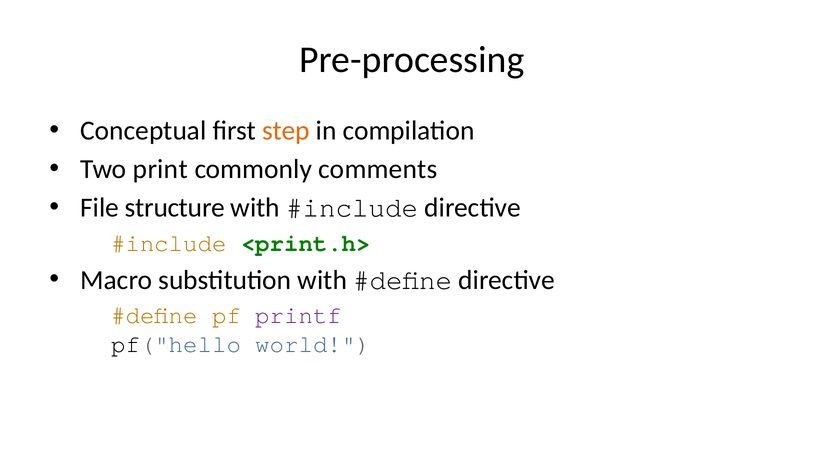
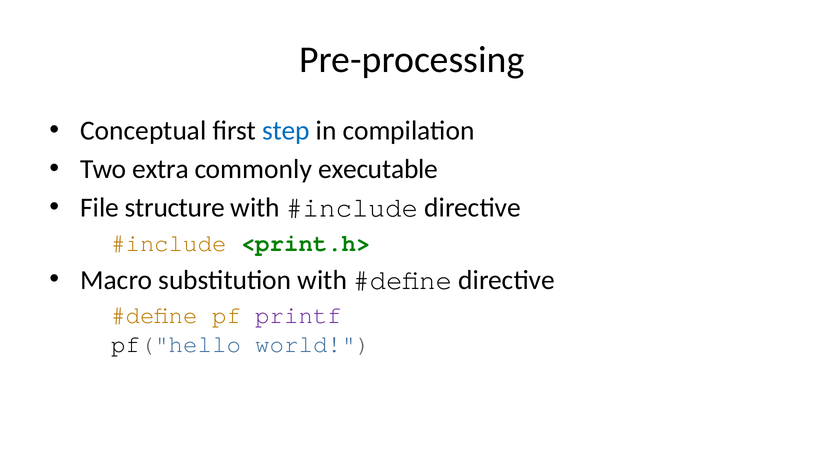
step colour: orange -> blue
print: print -> extra
comments: comments -> executable
